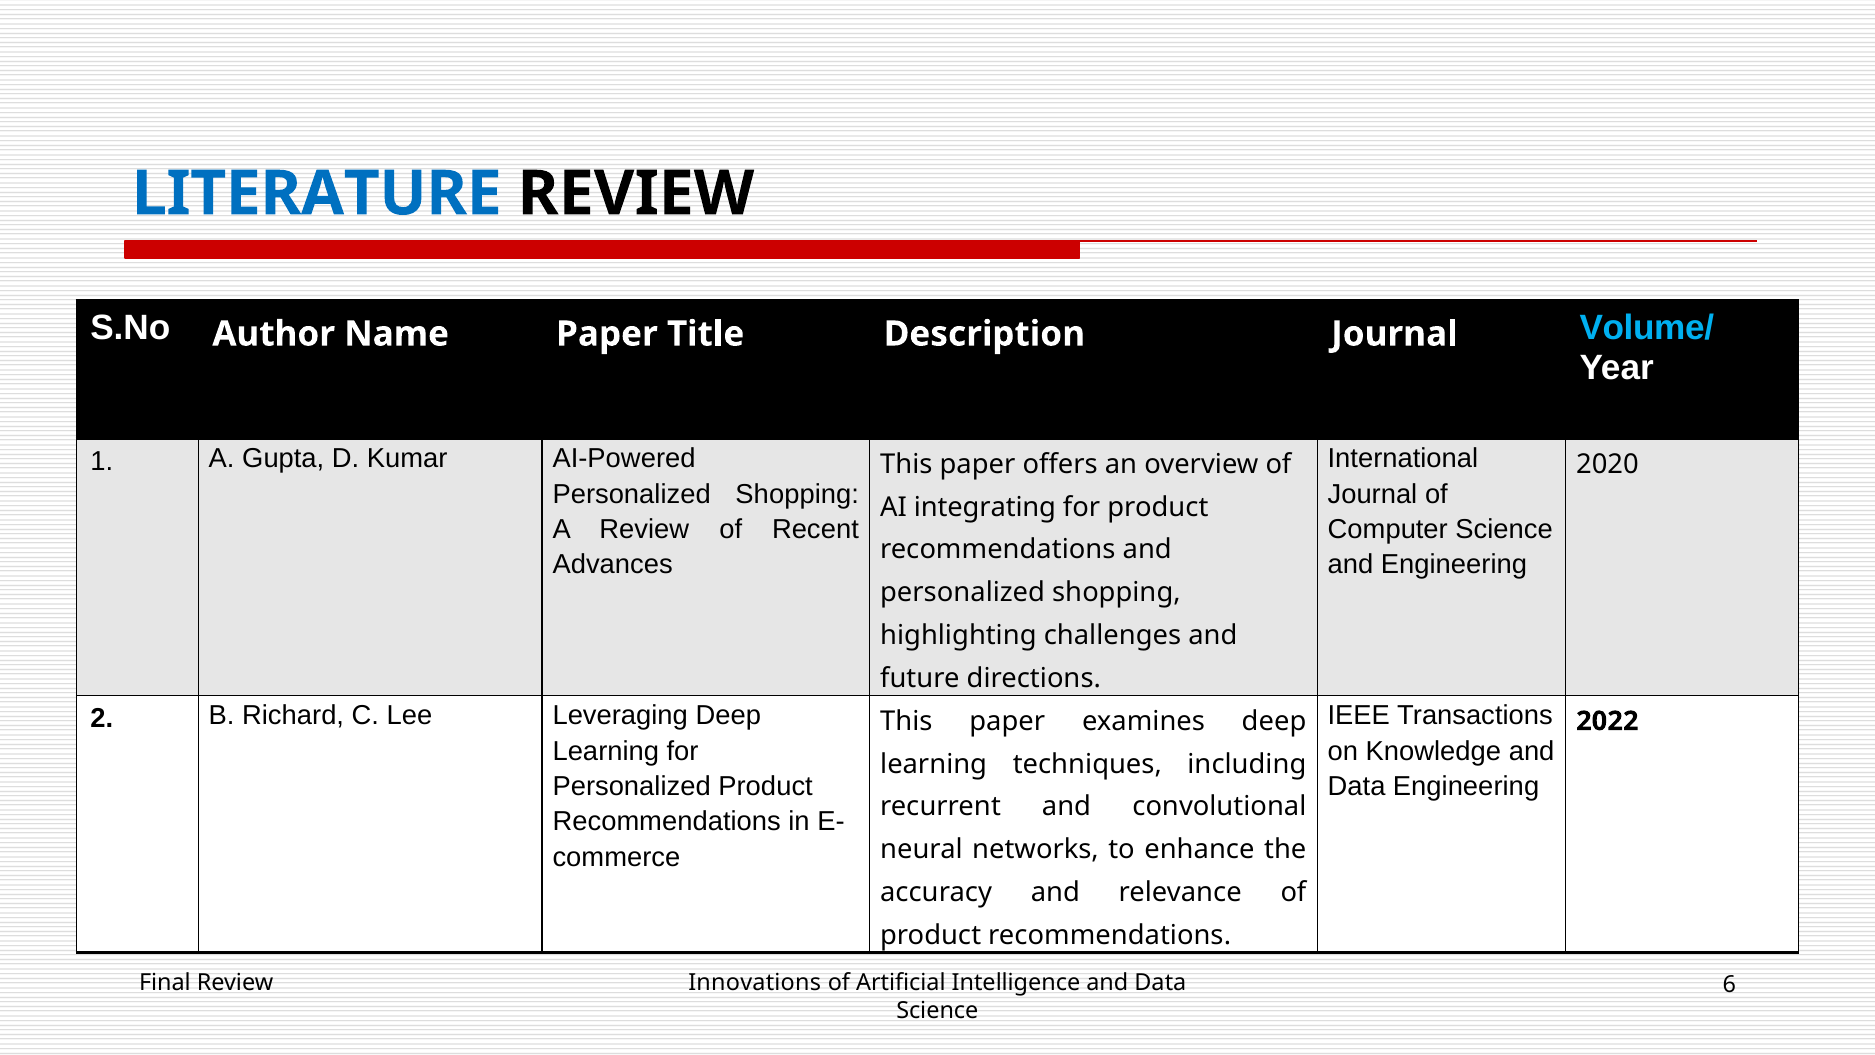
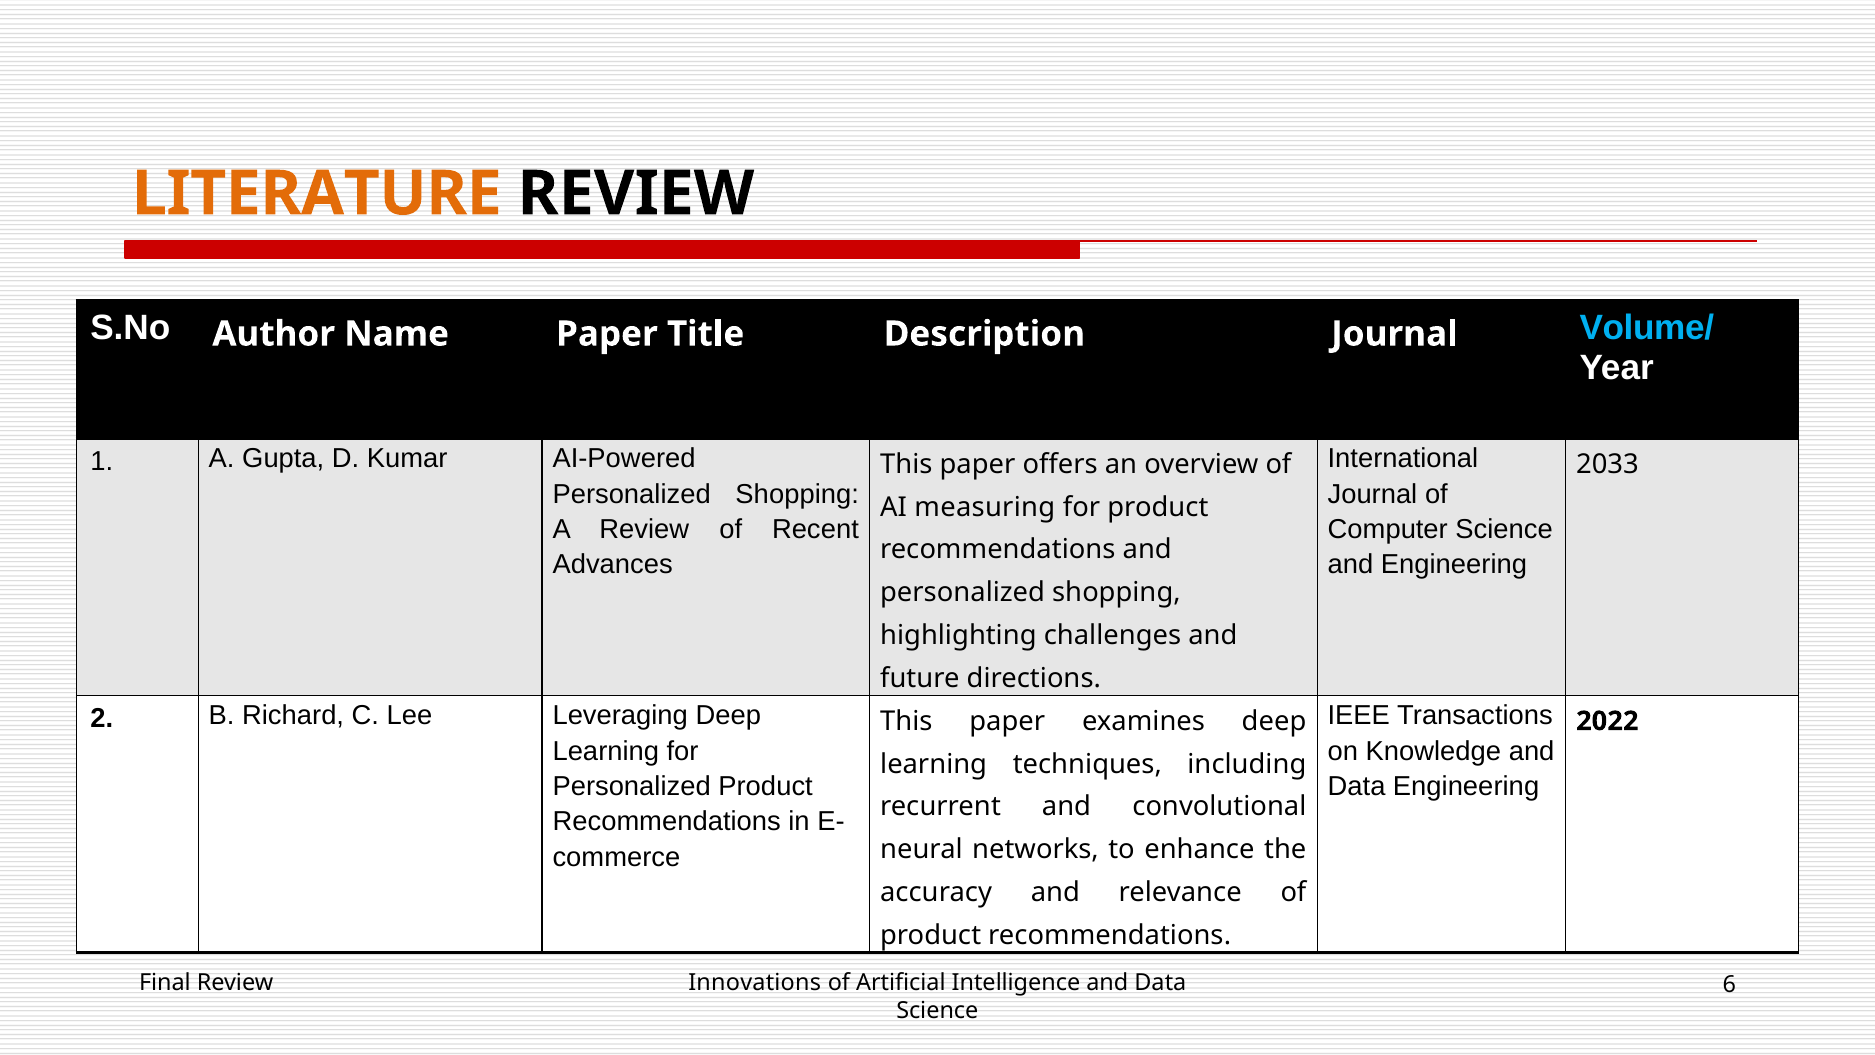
LITERATURE colour: blue -> orange
2020: 2020 -> 2033
integrating: integrating -> measuring
